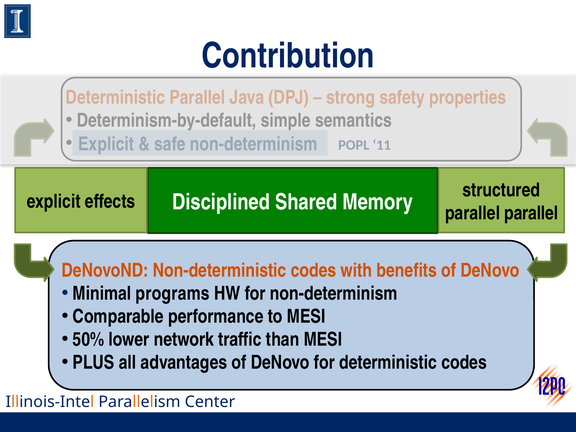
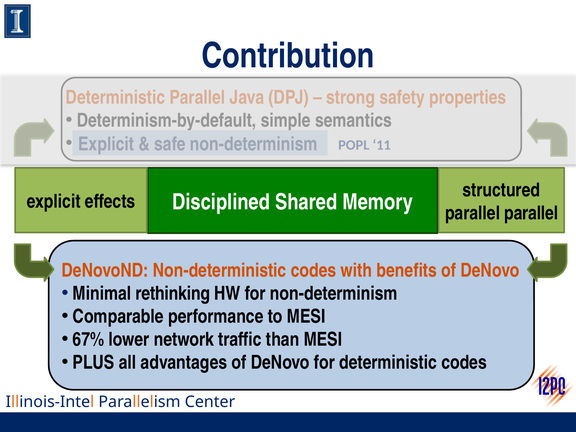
programs: programs -> rethinking
50%: 50% -> 67%
